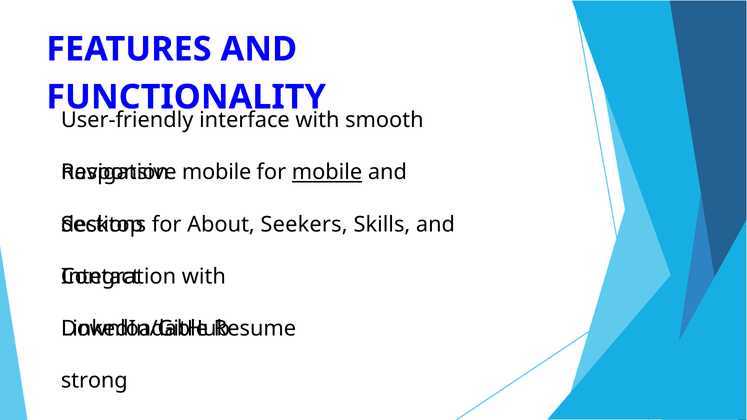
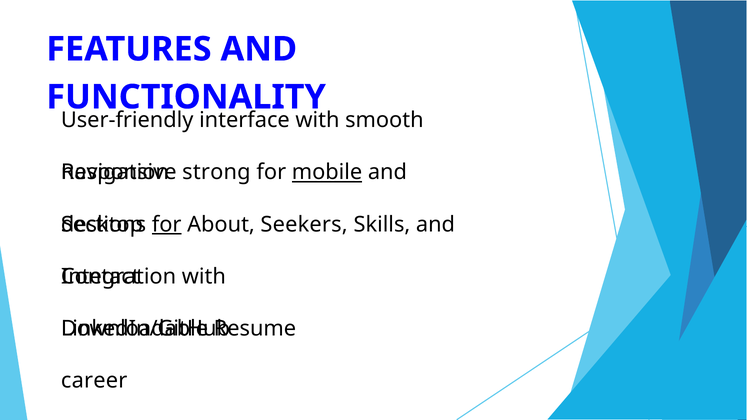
mobile at (217, 172): mobile -> strong
for at (167, 224) underline: none -> present
strong: strong -> career
